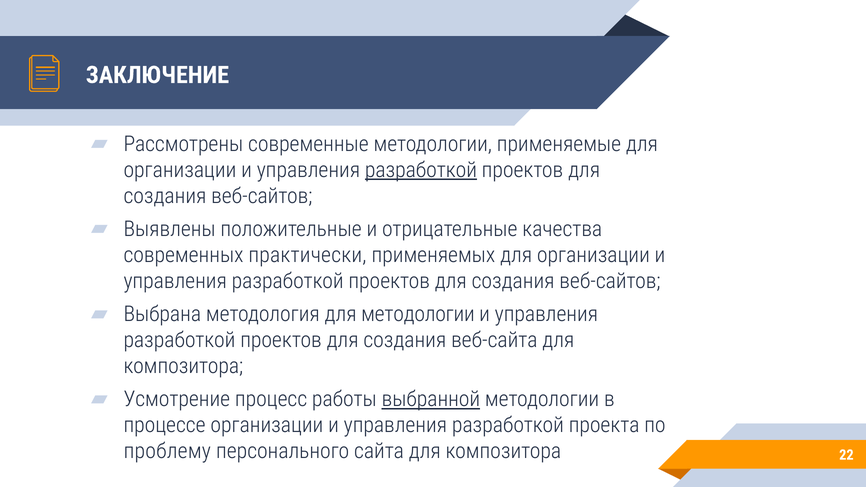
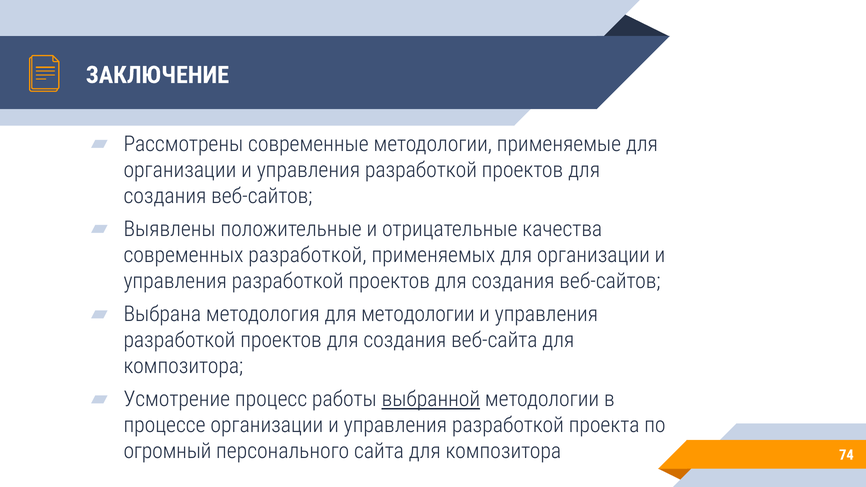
разработкой at (421, 170) underline: present -> none
современных практически: практически -> разработкой
проблему: проблему -> огромный
22: 22 -> 74
